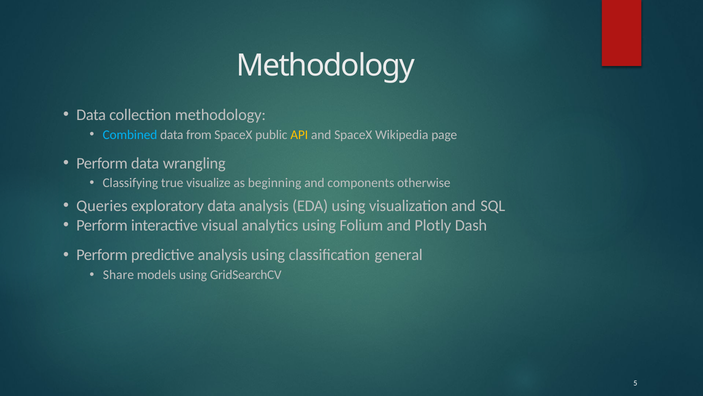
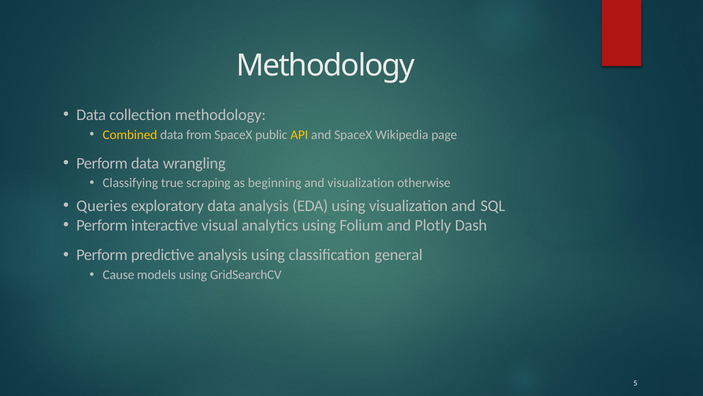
Combined colour: light blue -> yellow
visualize: visualize -> scraping
and components: components -> visualization
Share: Share -> Cause
